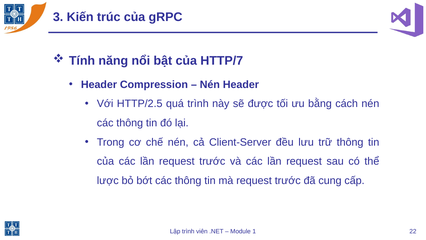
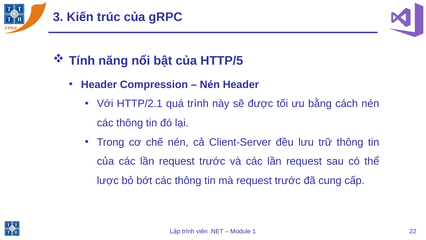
HTTP/7: HTTP/7 -> HTTP/5
HTTP/2.5: HTTP/2.5 -> HTTP/2.1
